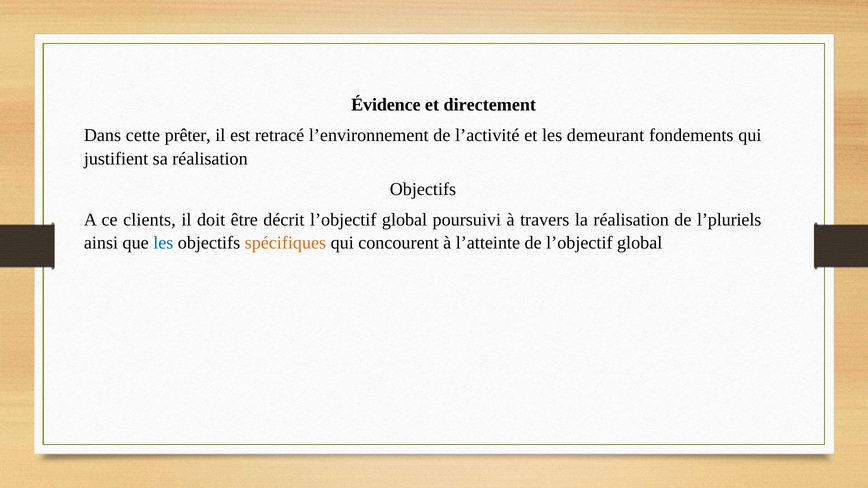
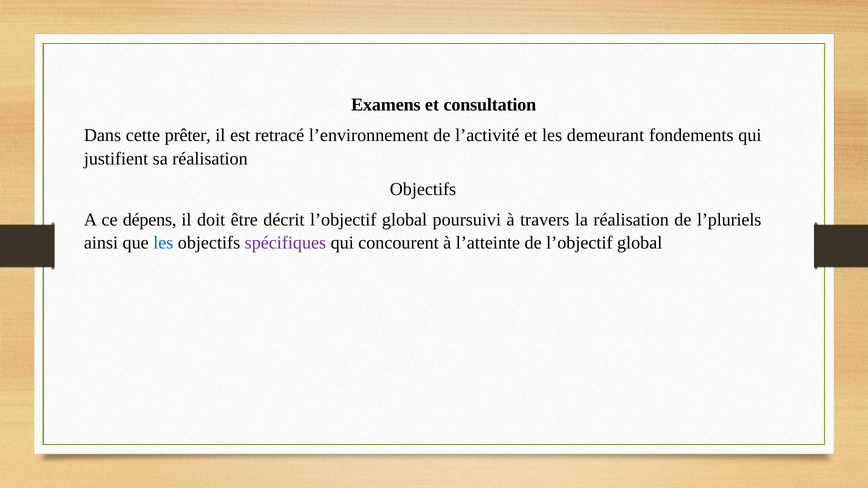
Évidence: Évidence -> Examens
directement: directement -> consultation
clients: clients -> dépens
spécifiques colour: orange -> purple
